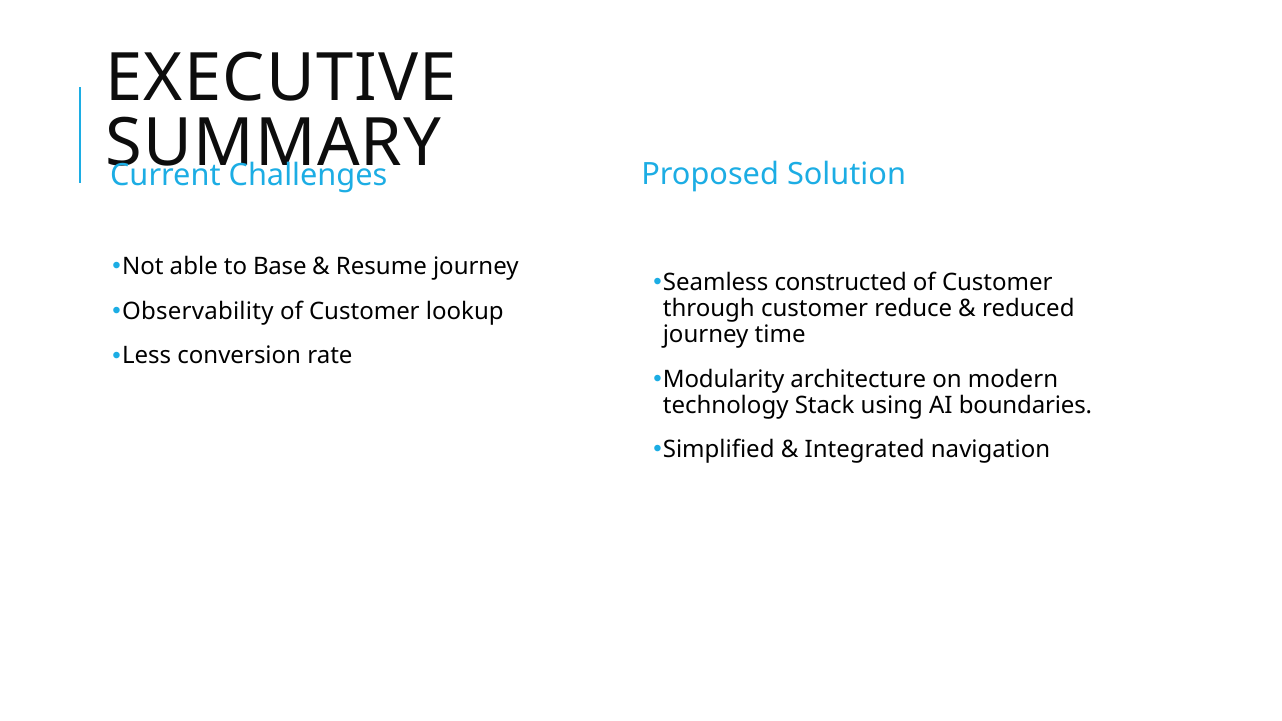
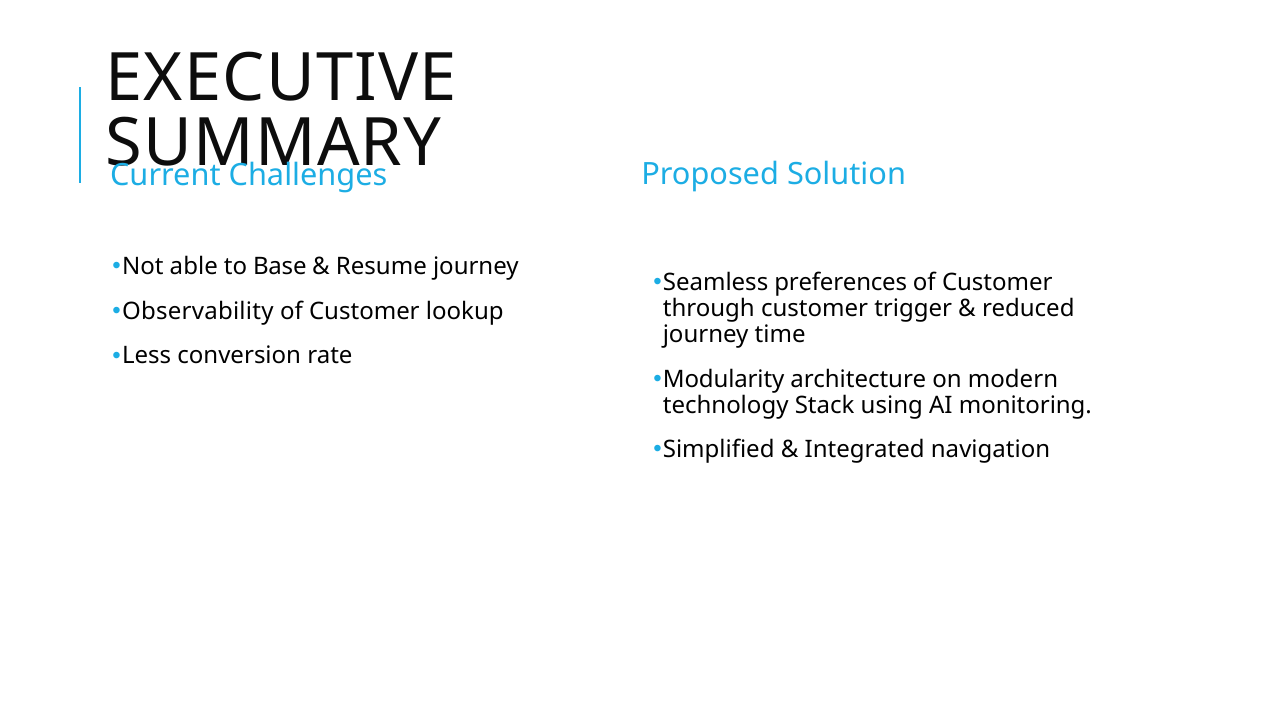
constructed: constructed -> preferences
reduce: reduce -> trigger
boundaries: boundaries -> monitoring
